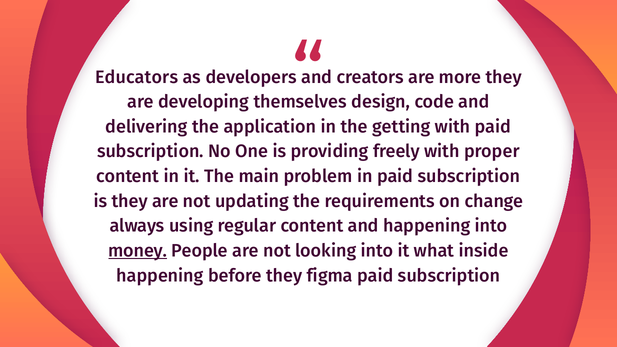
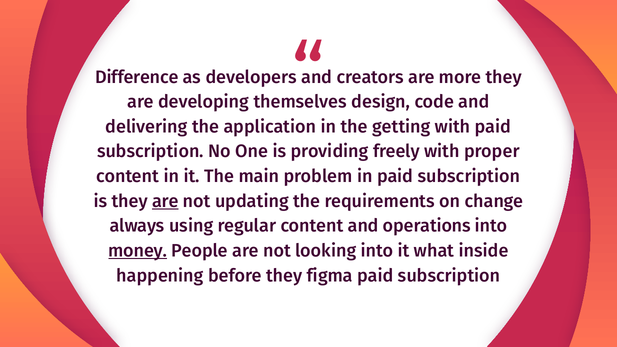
Educators: Educators -> Difference
are at (165, 201) underline: none -> present
and happening: happening -> operations
